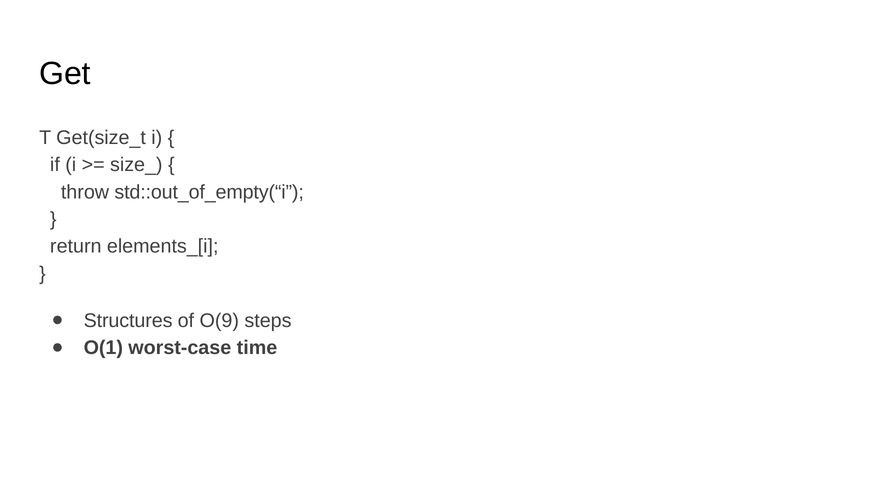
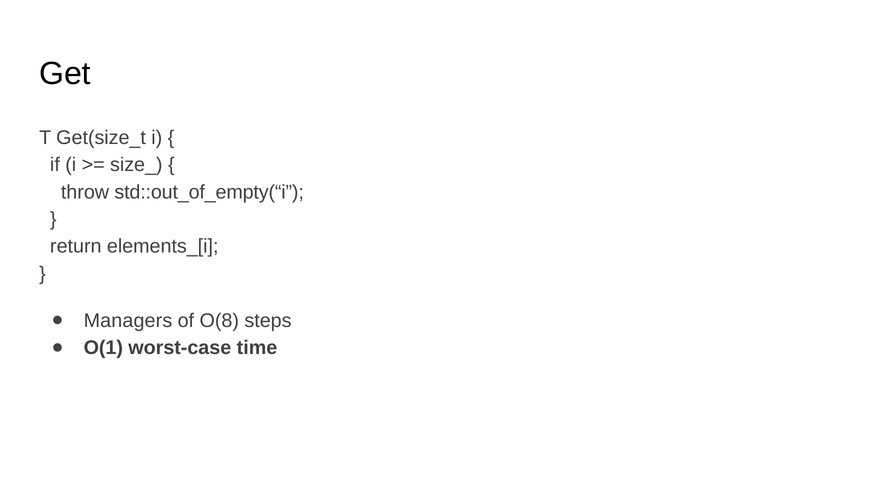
Structures: Structures -> Managers
O(9: O(9 -> O(8
